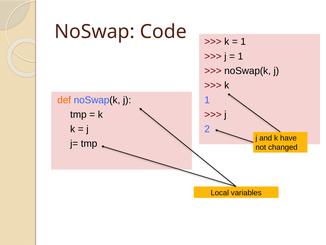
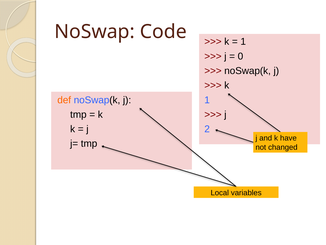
1 at (240, 56): 1 -> 0
